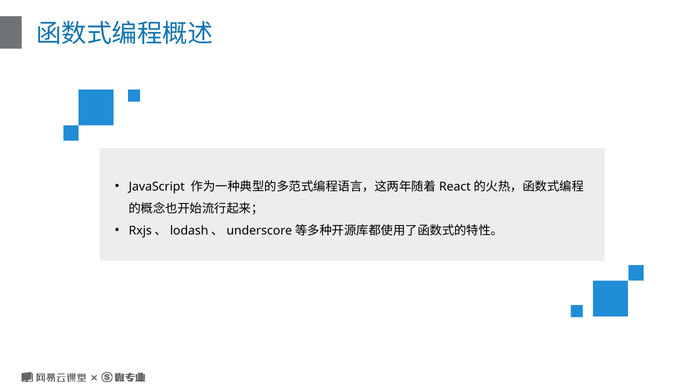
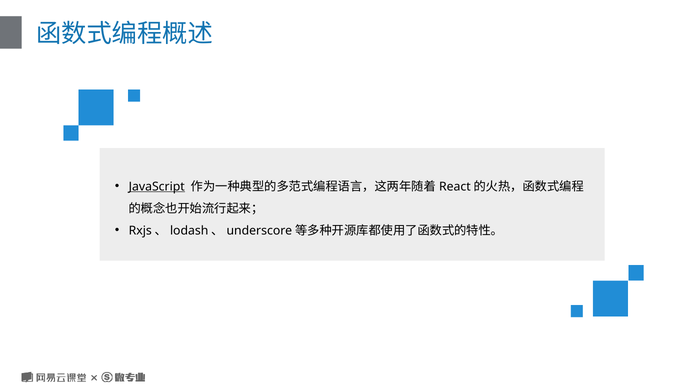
JavaScript underline: none -> present
